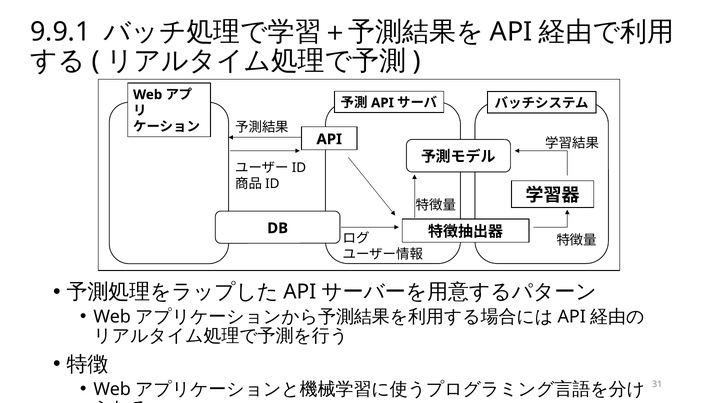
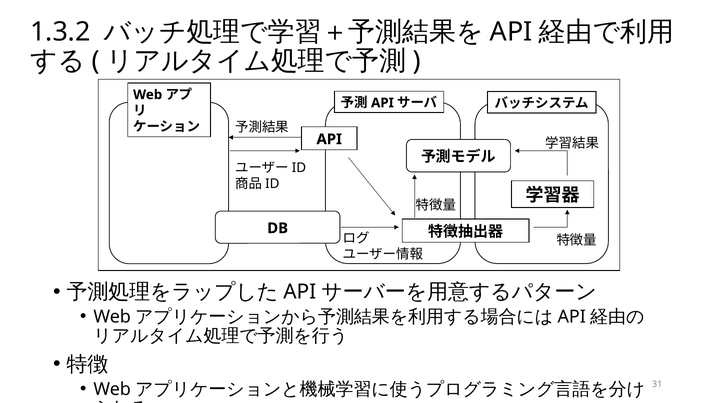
9.9.1: 9.9.1 -> 1.3.2
